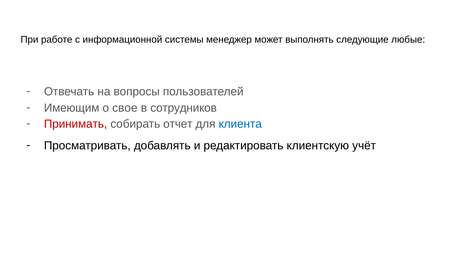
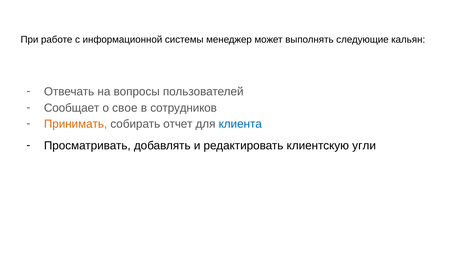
любые: любые -> кальян
Имеющим: Имеющим -> Сообщает
Принимать colour: red -> orange
учёт: учёт -> угли
